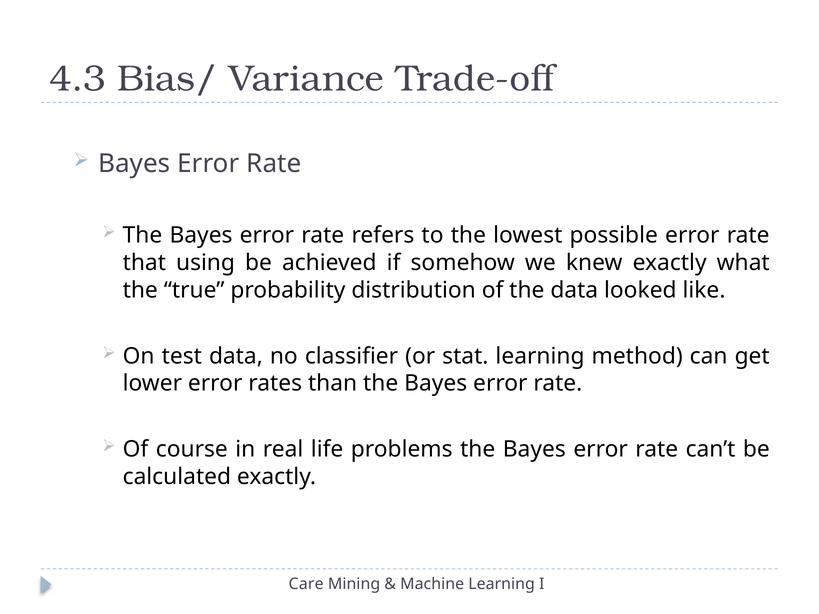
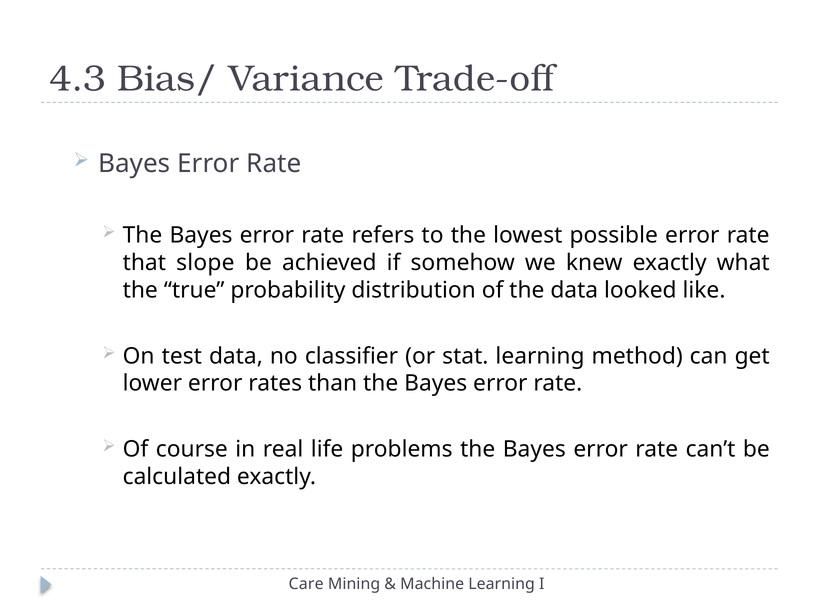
using: using -> slope
